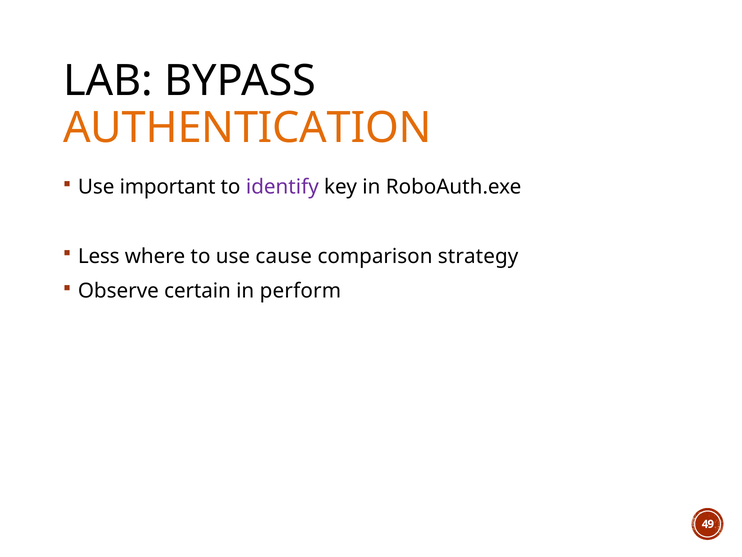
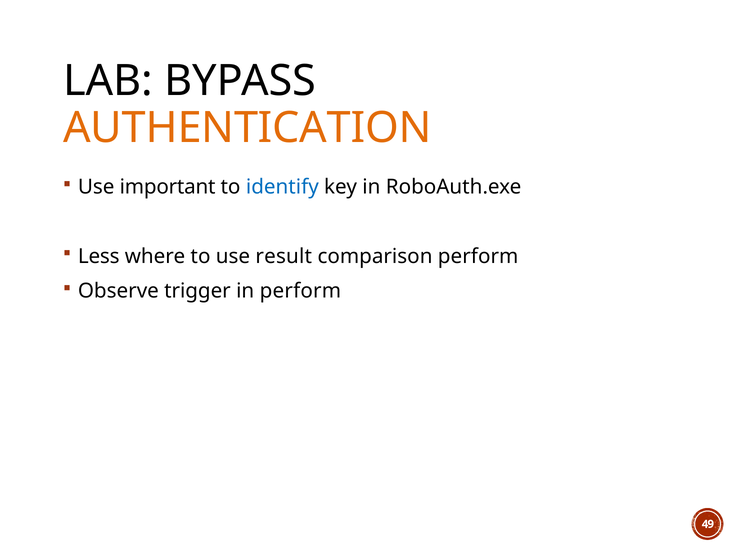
identify colour: purple -> blue
cause: cause -> result
comparison strategy: strategy -> perform
certain: certain -> trigger
